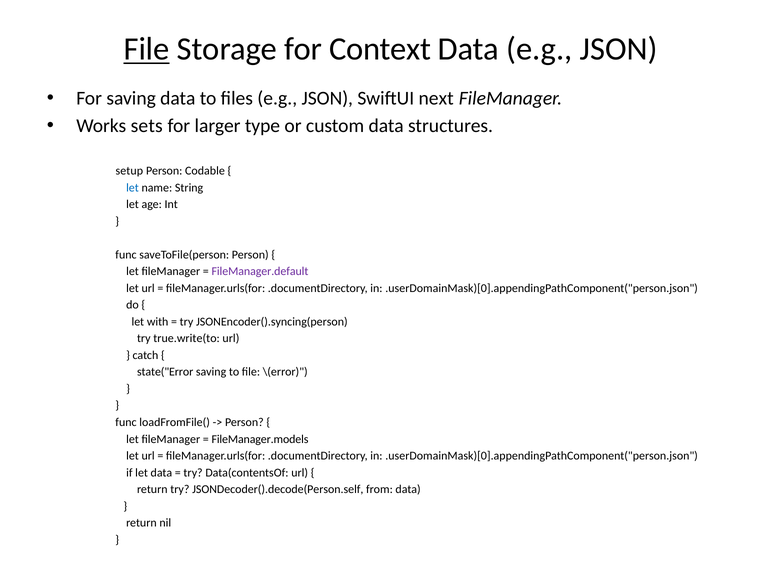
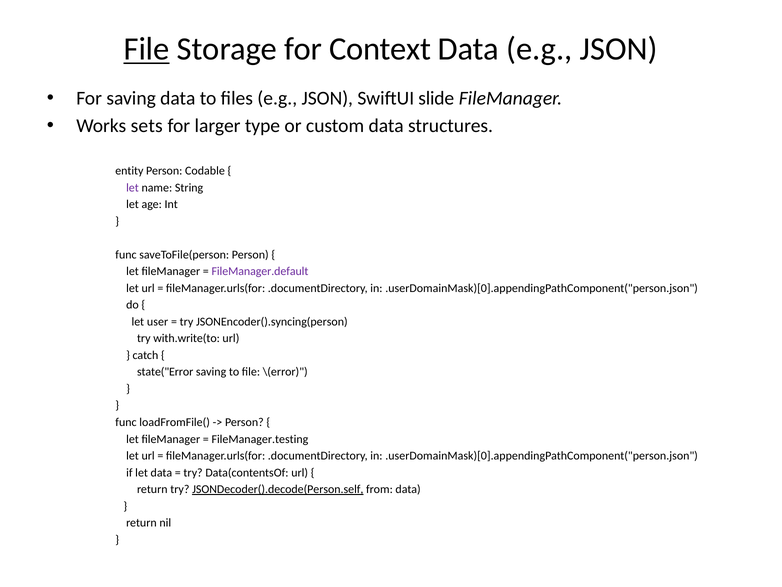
next: next -> slide
setup: setup -> entity
let at (132, 187) colour: blue -> purple
with: with -> user
true.write(to: true.write(to -> with.write(to
FileManager.models: FileManager.models -> FileManager.testing
JSONDecoder().decode(Person.self underline: none -> present
